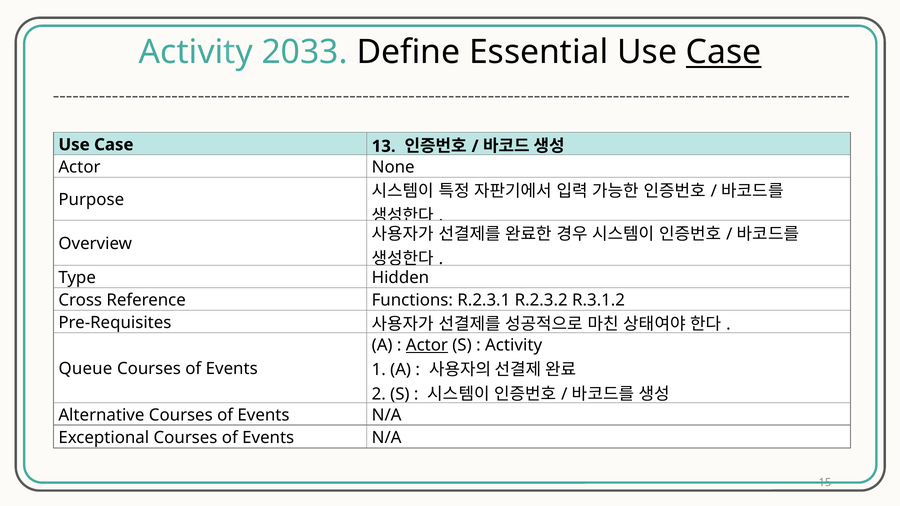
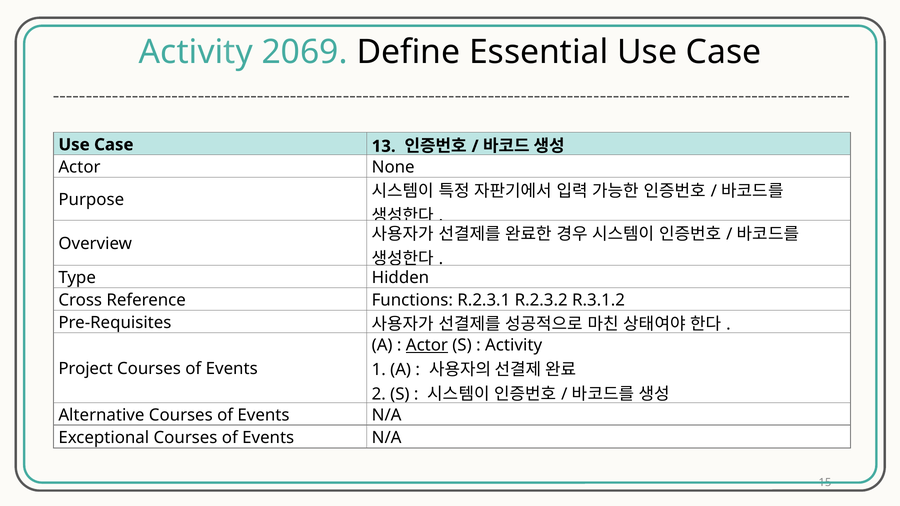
2033: 2033 -> 2069
Case at (724, 52) underline: present -> none
Queue: Queue -> Project
